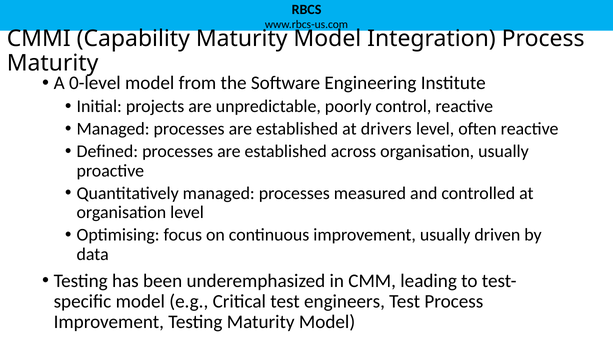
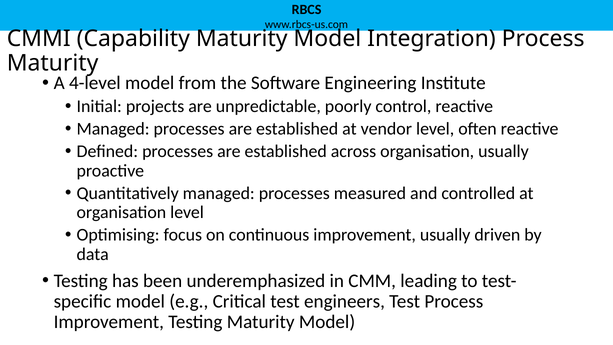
0-level: 0-level -> 4-level
drivers: drivers -> vendor
